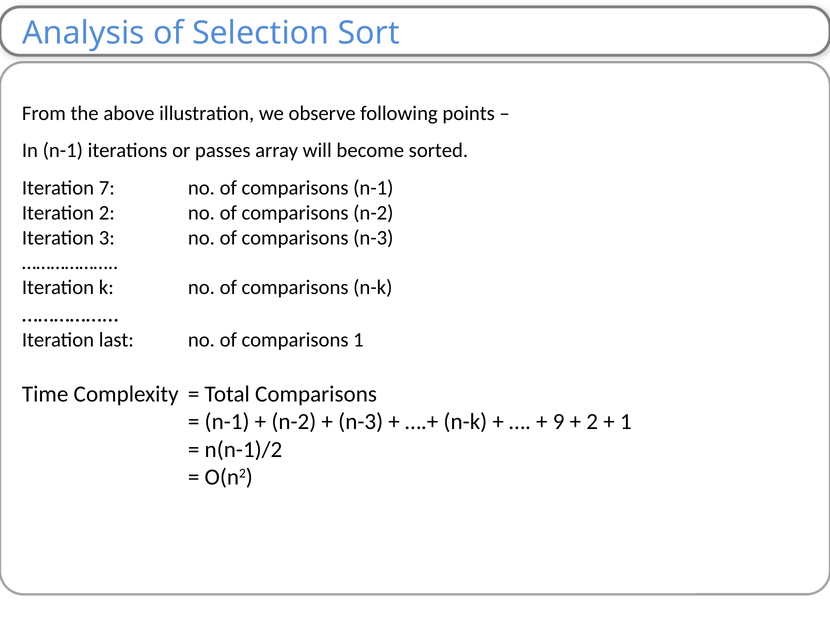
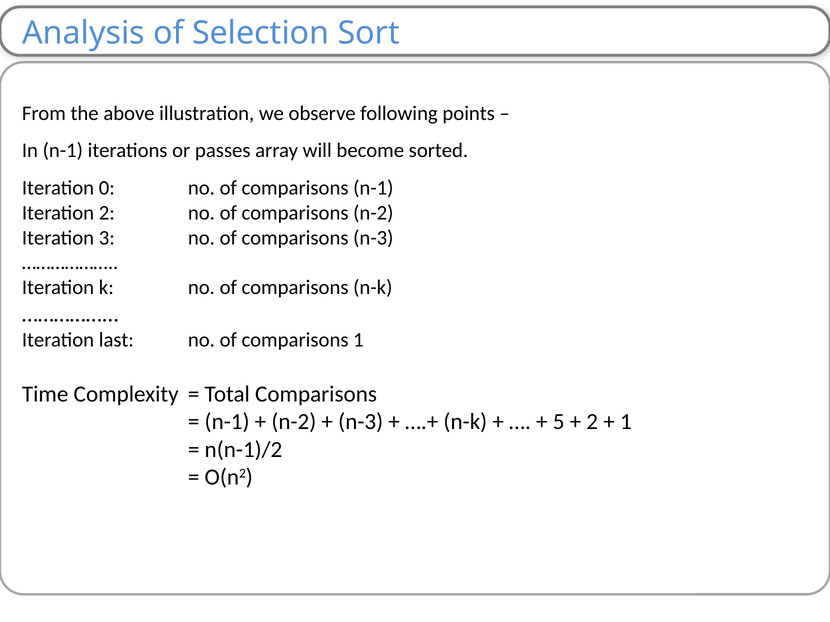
7: 7 -> 0
9: 9 -> 5
